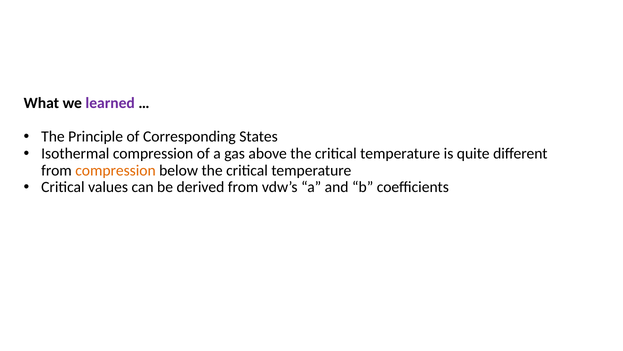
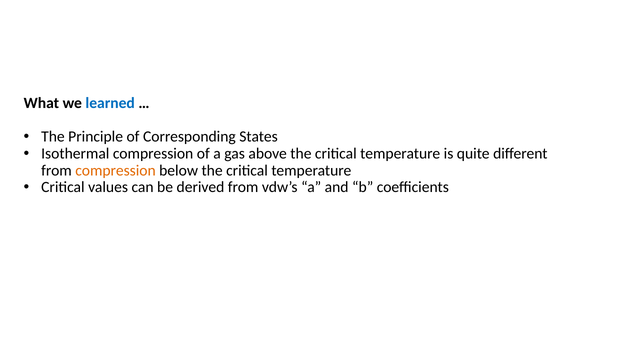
learned colour: purple -> blue
